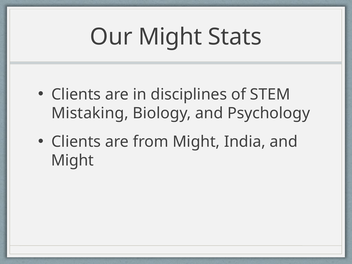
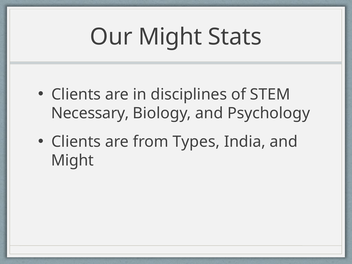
Mistaking: Mistaking -> Necessary
from Might: Might -> Types
